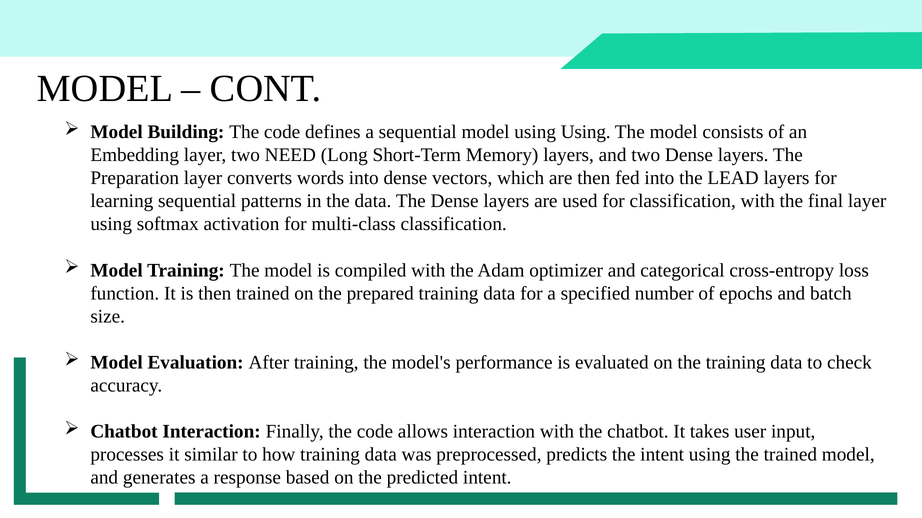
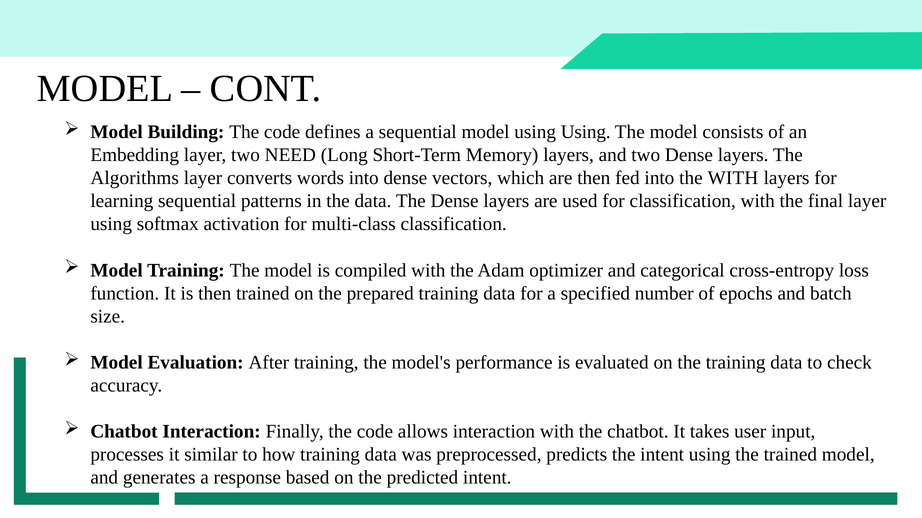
Preparation: Preparation -> Algorithms
the LEAD: LEAD -> WITH
